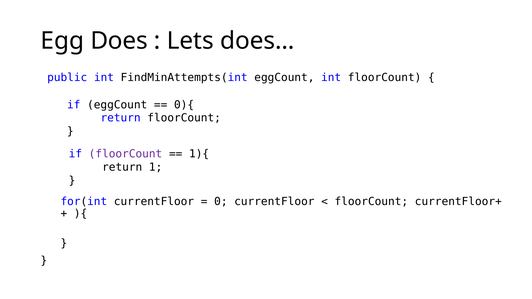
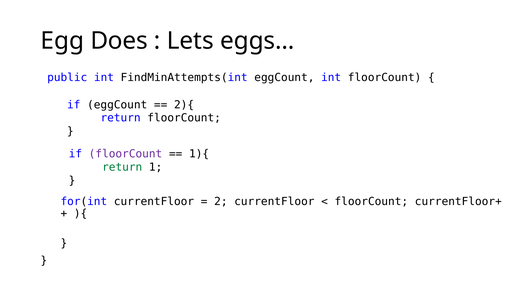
does…: does… -> eggs…
0){: 0){ -> 2){
return at (122, 167) colour: black -> green
0: 0 -> 2
